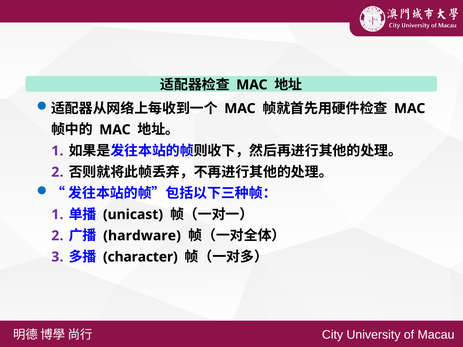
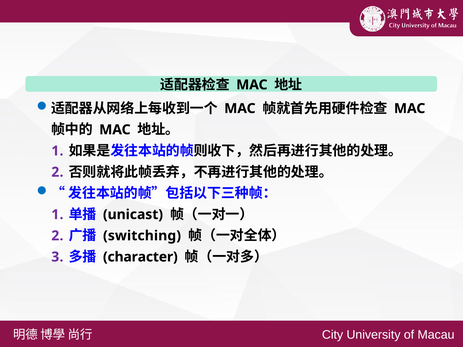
hardware: hardware -> switching
